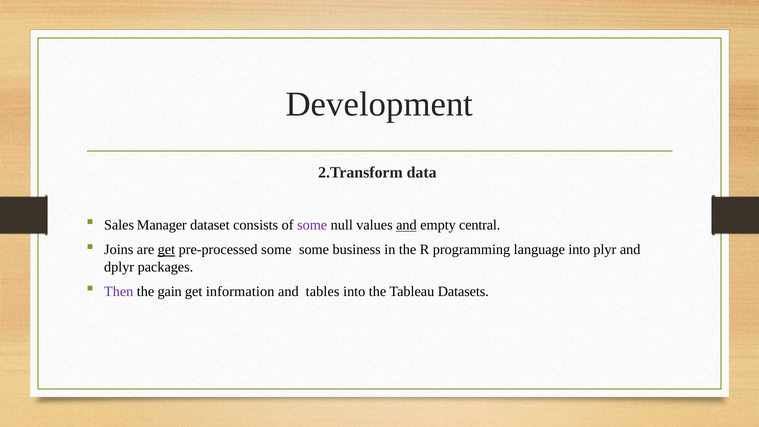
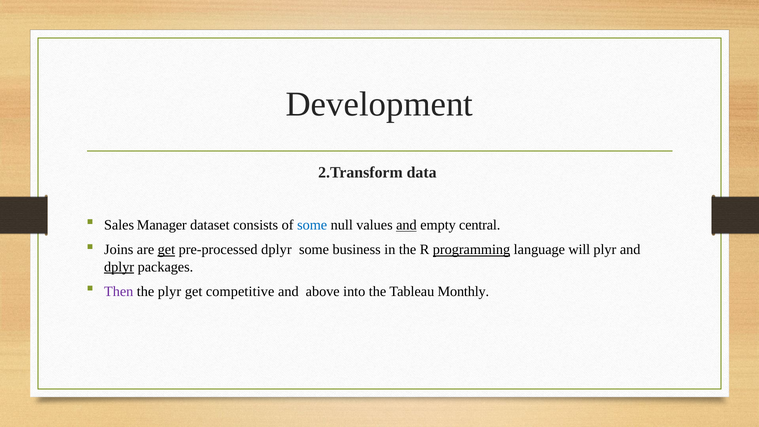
some at (312, 225) colour: purple -> blue
pre-processed some: some -> dplyr
programming underline: none -> present
language into: into -> will
dplyr at (119, 267) underline: none -> present
the gain: gain -> plyr
information: information -> competitive
tables: tables -> above
Datasets: Datasets -> Monthly
